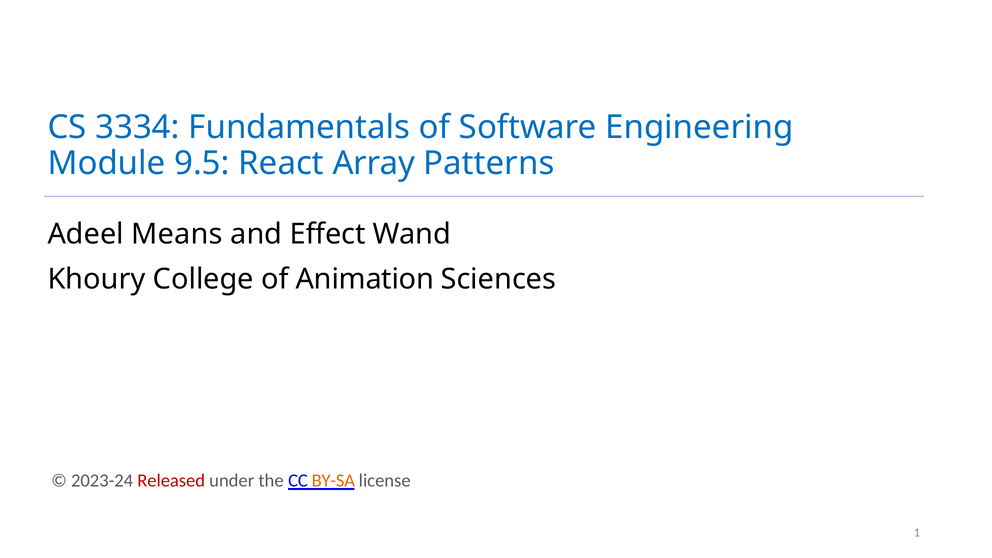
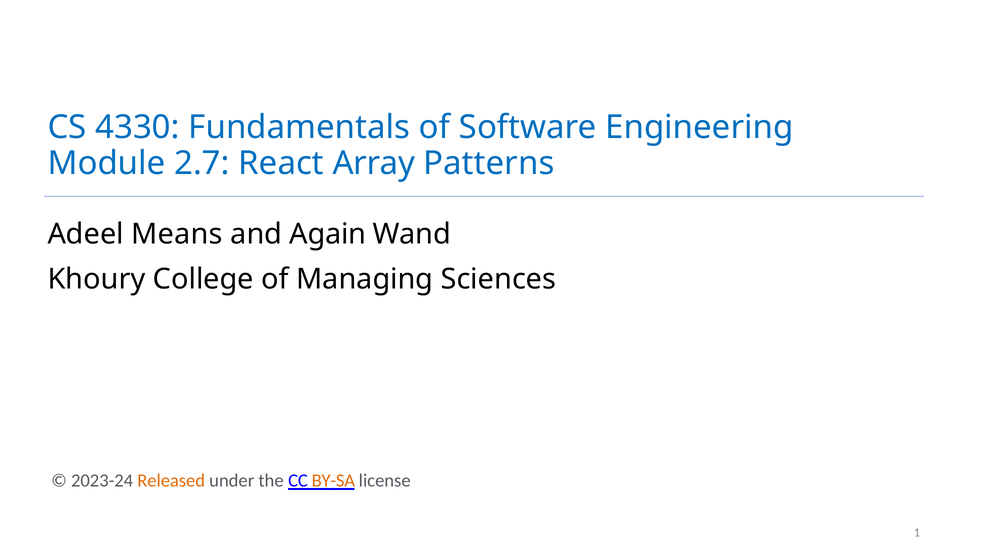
3334: 3334 -> 4330
9.5: 9.5 -> 2.7
Effect: Effect -> Again
Animation: Animation -> Managing
Released colour: red -> orange
